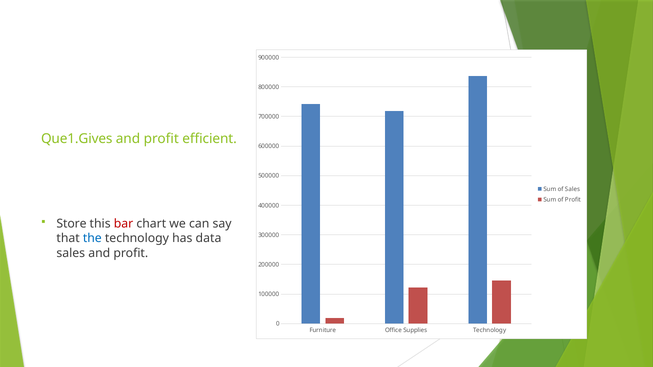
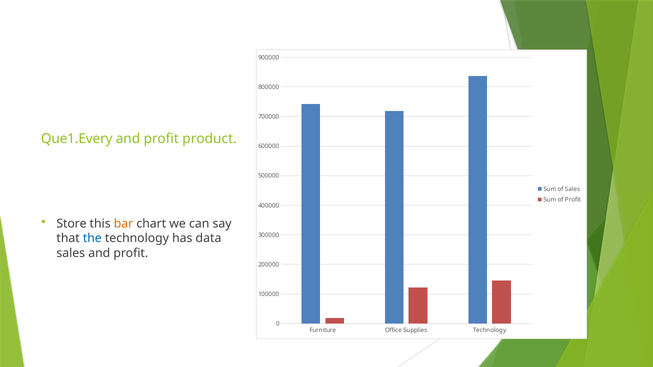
Que1.Gives: Que1.Gives -> Que1.Every
efficient: efficient -> product
bar colour: red -> orange
